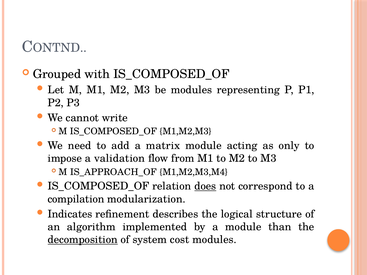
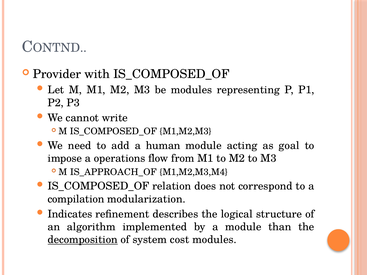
Grouped: Grouped -> Provider
matrix: matrix -> human
only: only -> goal
validation: validation -> operations
does underline: present -> none
